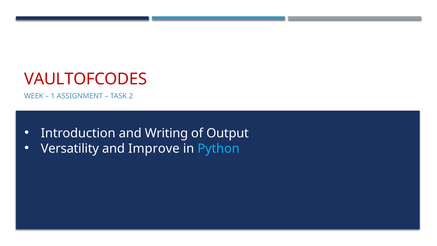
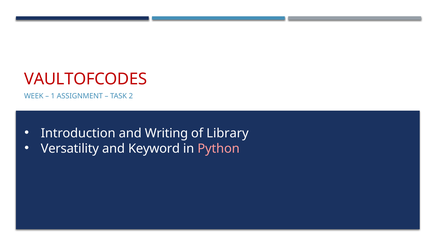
Output: Output -> Library
Improve: Improve -> Keyword
Python colour: light blue -> pink
